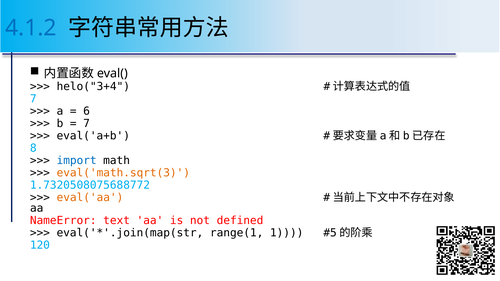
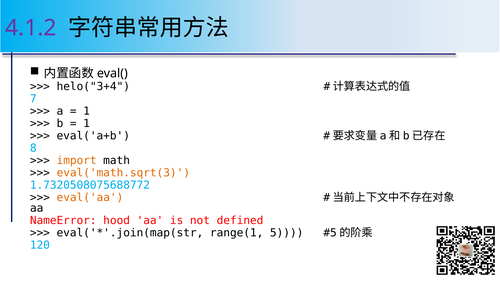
4.1.2 colour: blue -> purple
6 at (87, 111): 6 -> 1
7 at (87, 124): 7 -> 1
import colour: blue -> orange
text: text -> hood
1: 1 -> 5
